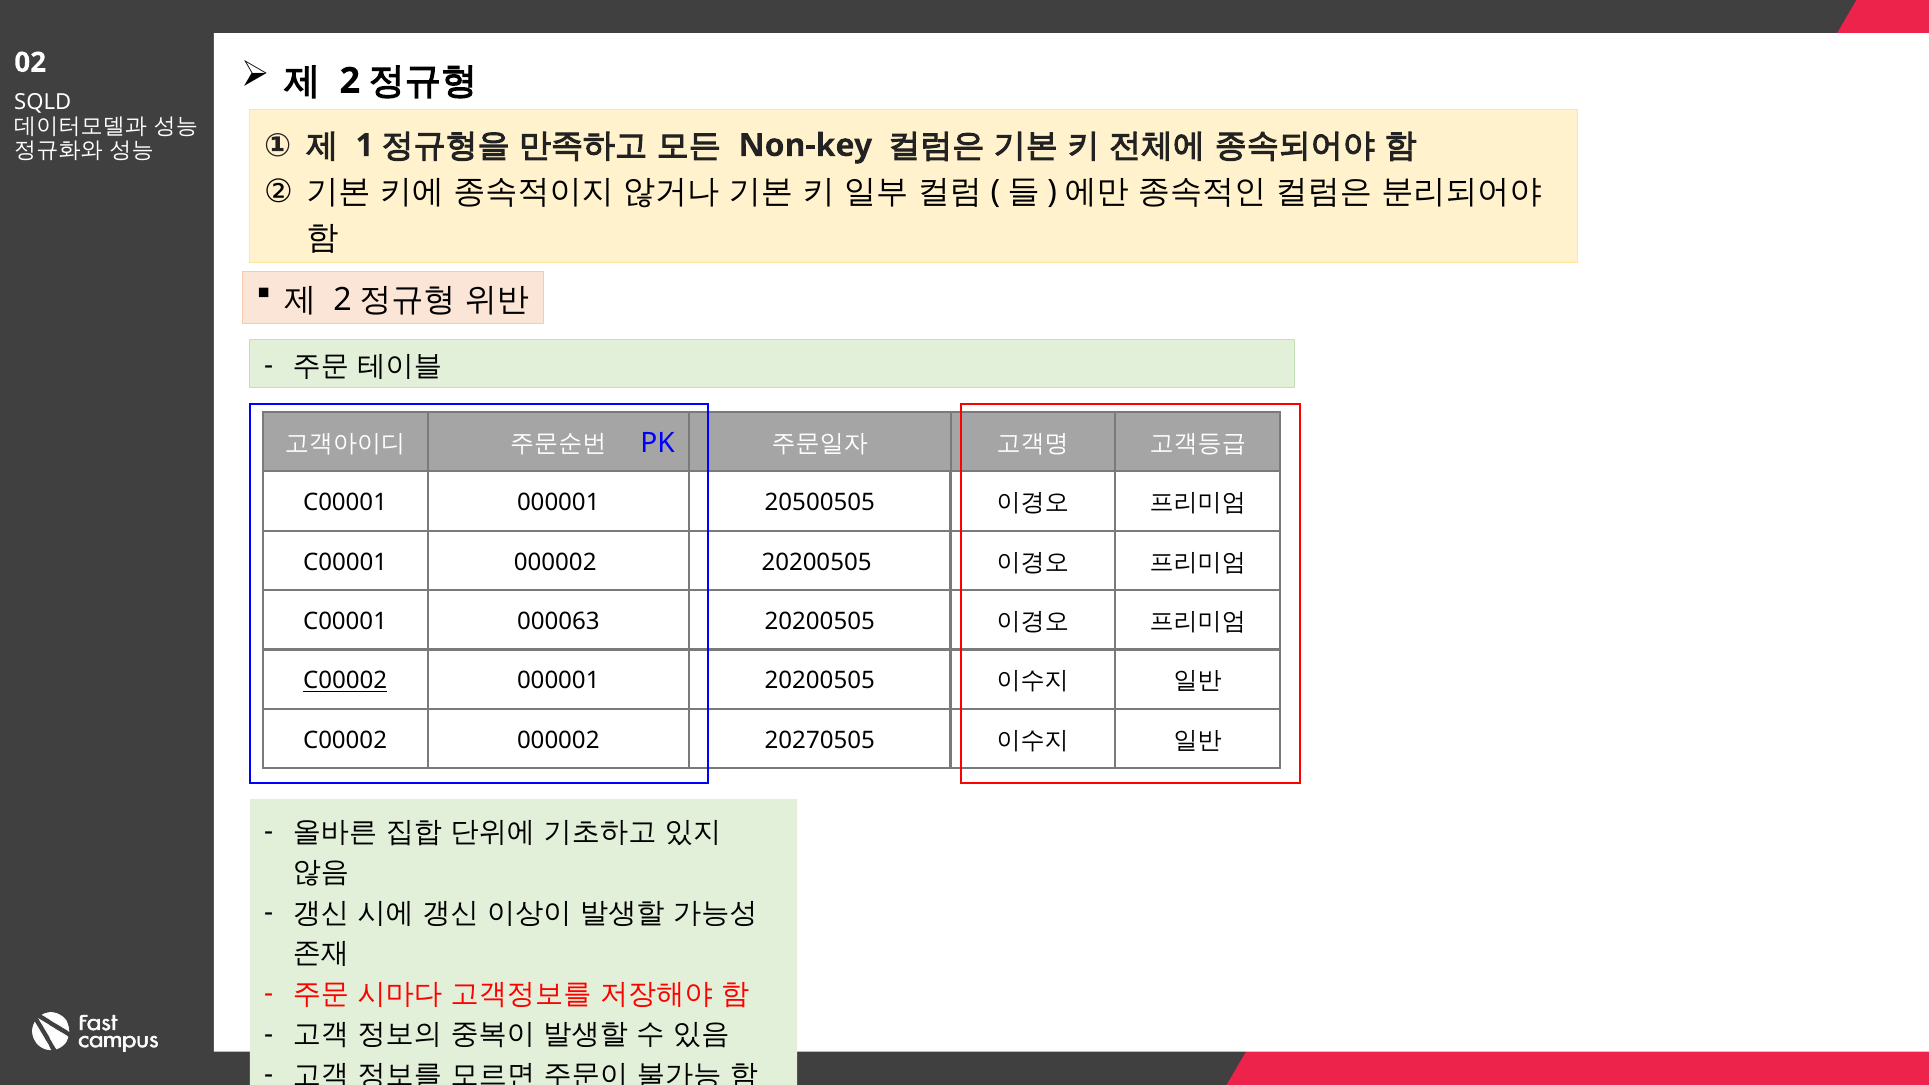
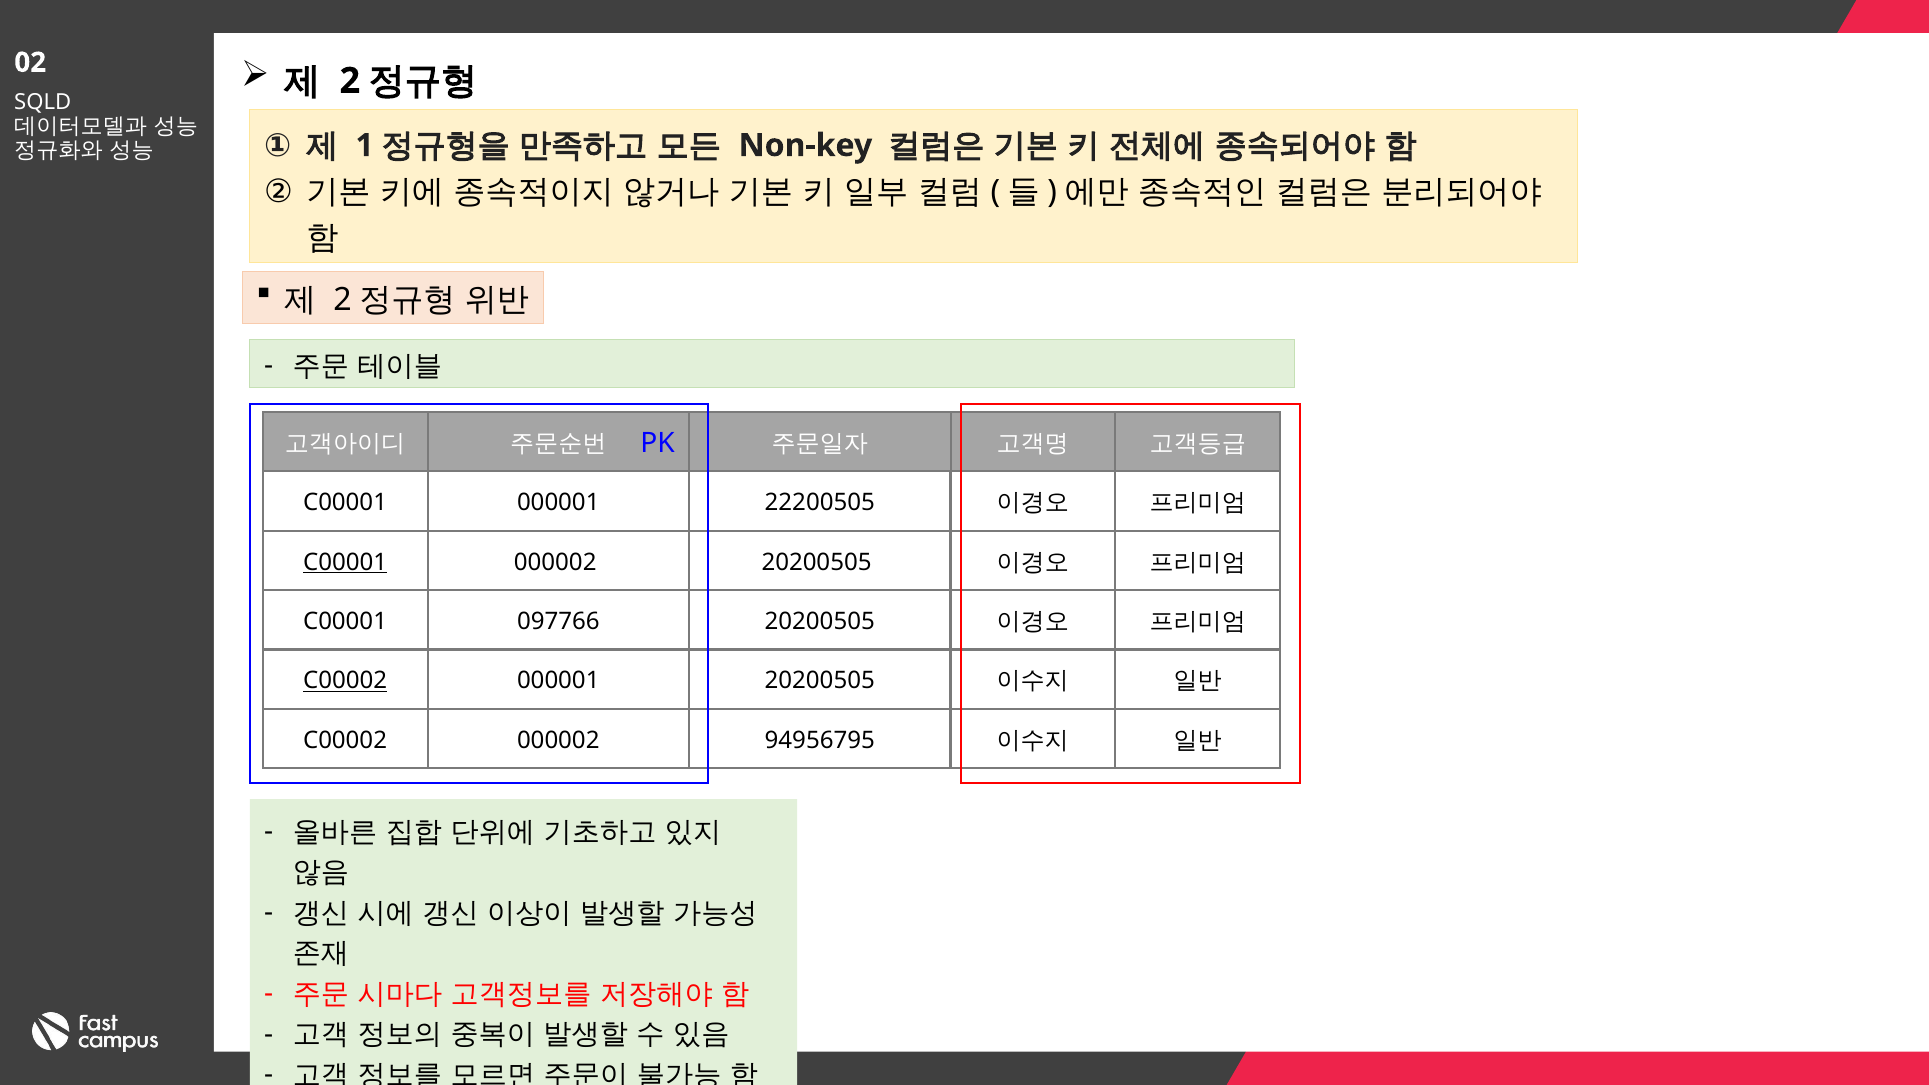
20500505: 20500505 -> 22200505
C00001 at (345, 562) underline: none -> present
000063: 000063 -> 097766
20270505: 20270505 -> 94956795
